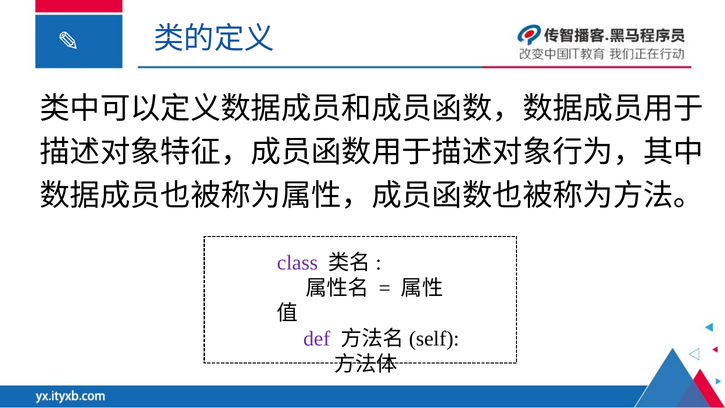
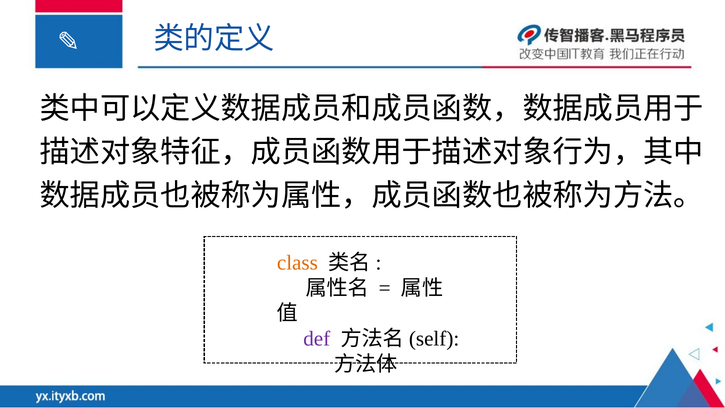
class colour: purple -> orange
